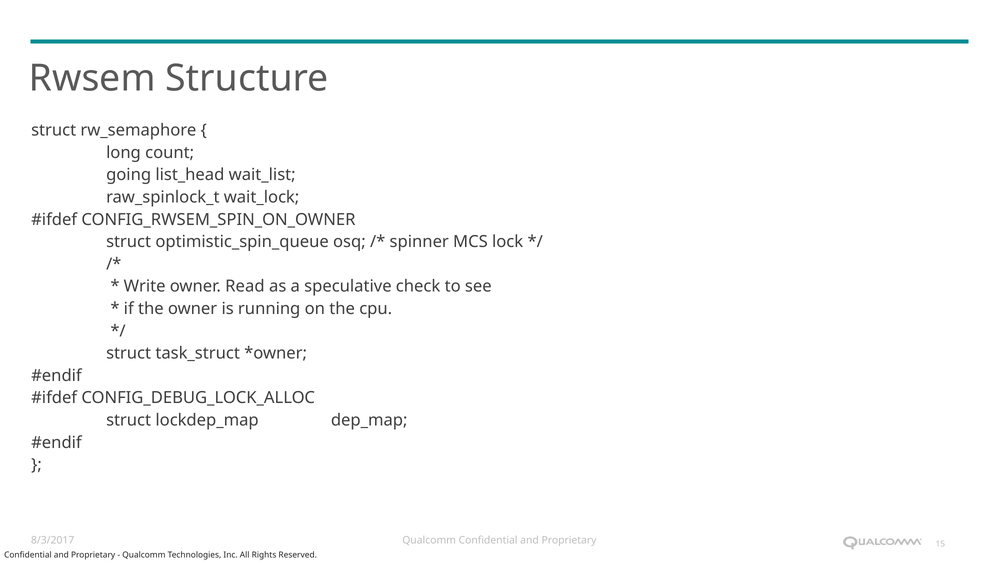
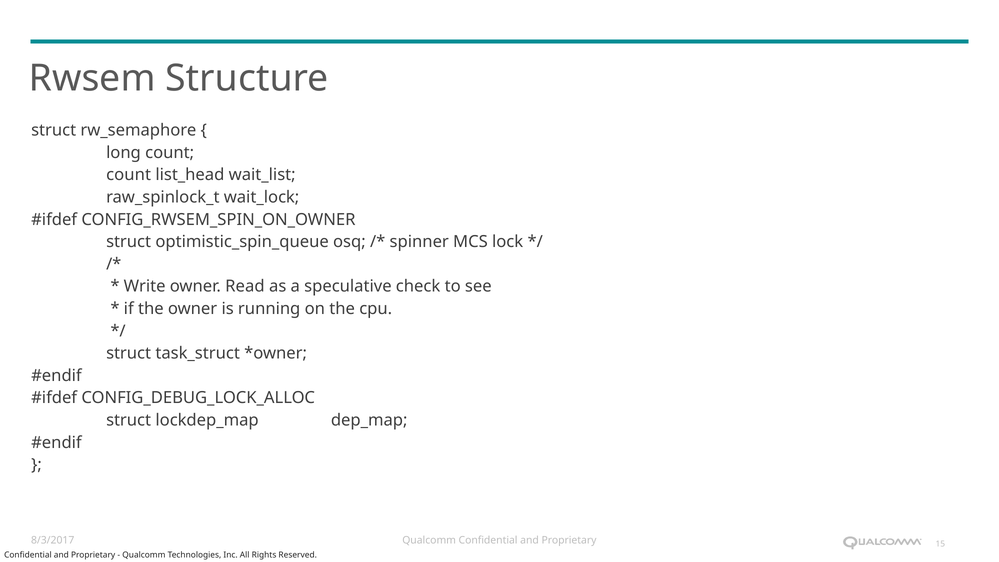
going at (129, 175): going -> count
